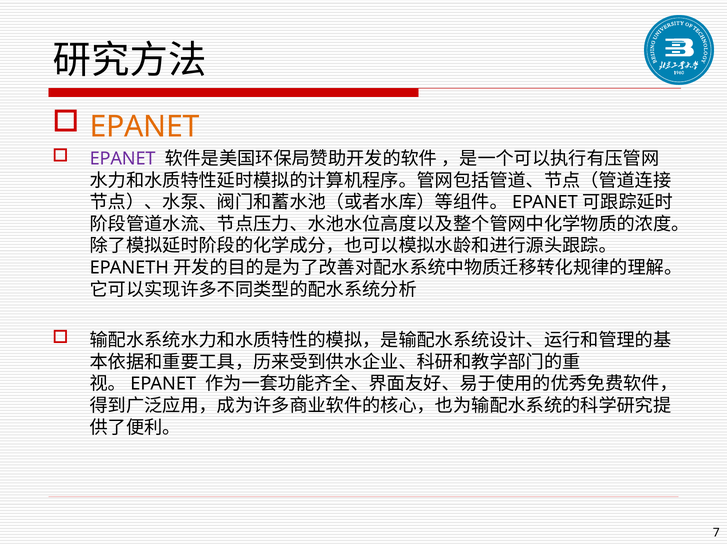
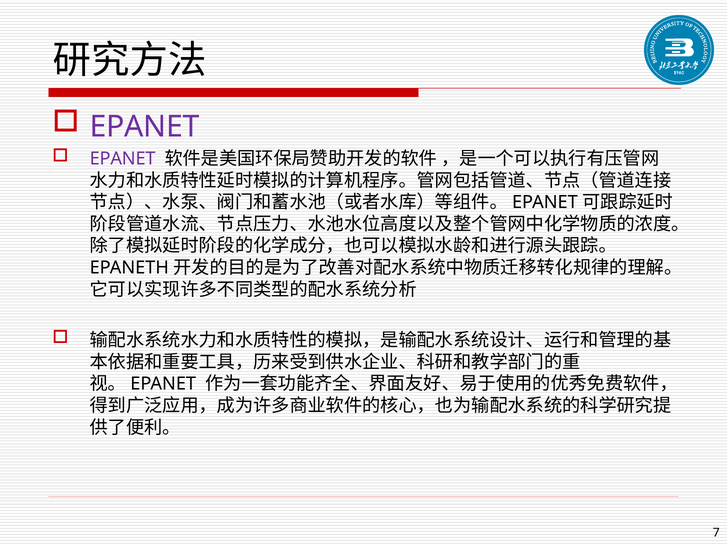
EPANET at (145, 127) colour: orange -> purple
